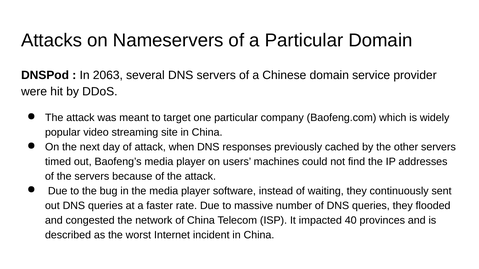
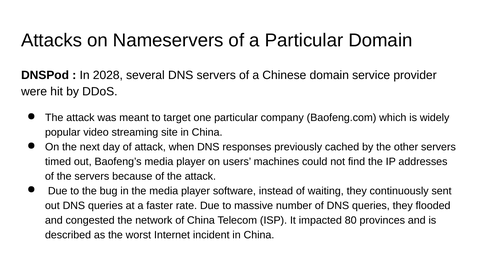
2063: 2063 -> 2028
40: 40 -> 80
